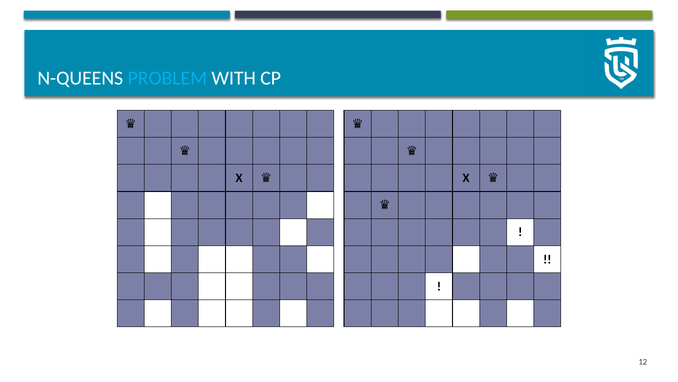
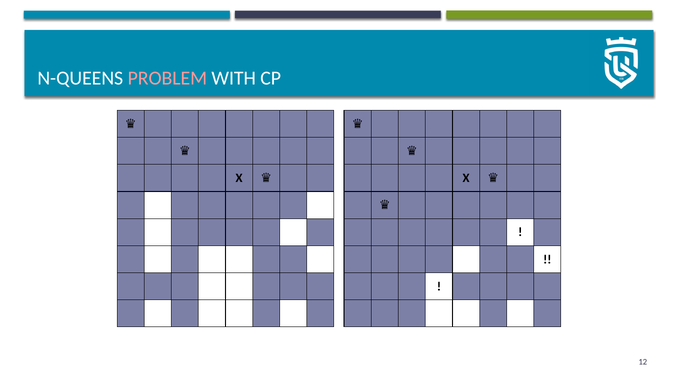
PROBLEM colour: light blue -> pink
